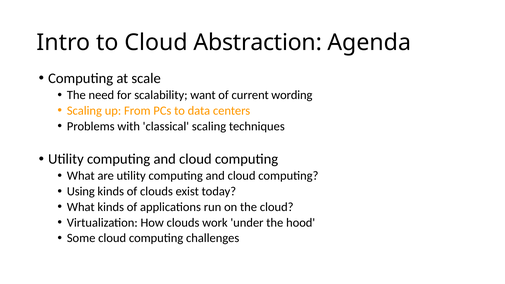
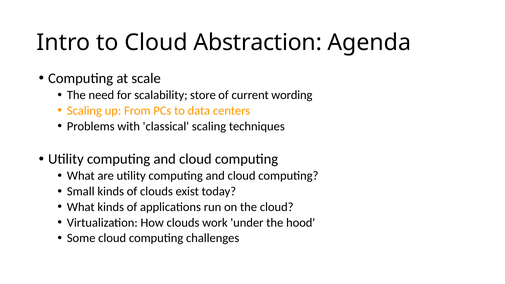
want: want -> store
Using: Using -> Small
